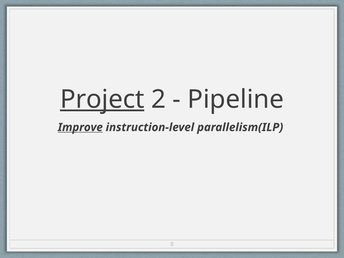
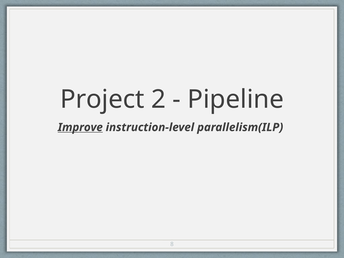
Project underline: present -> none
